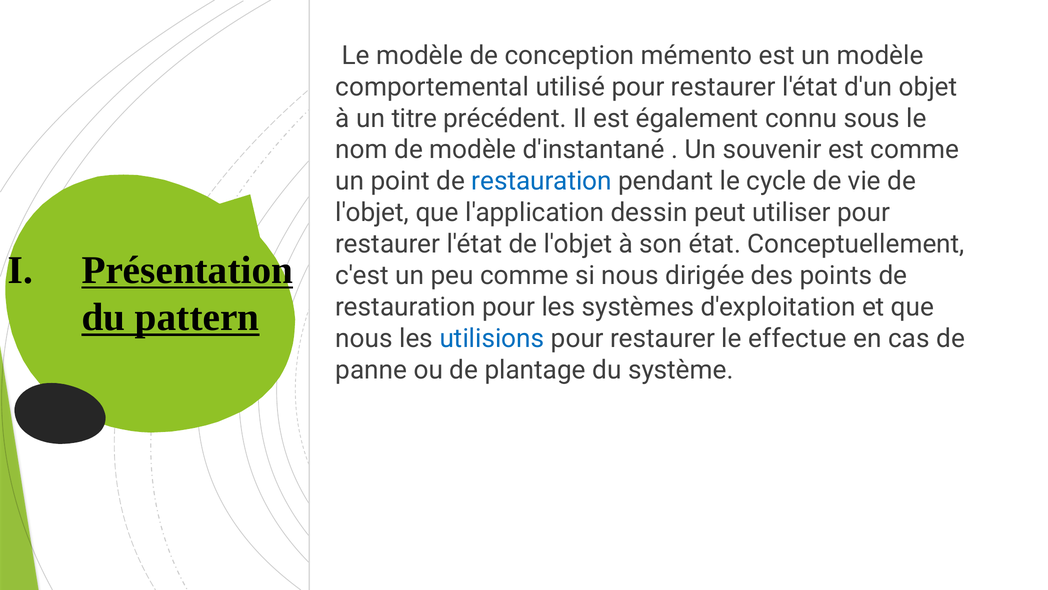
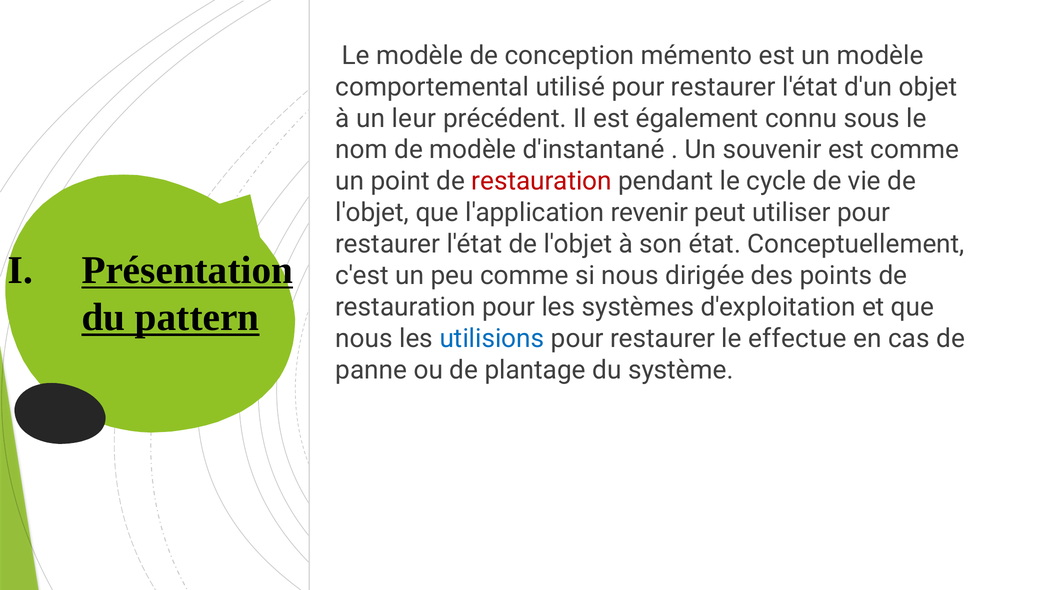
titre: titre -> leur
restauration at (542, 181) colour: blue -> red
dessin: dessin -> revenir
